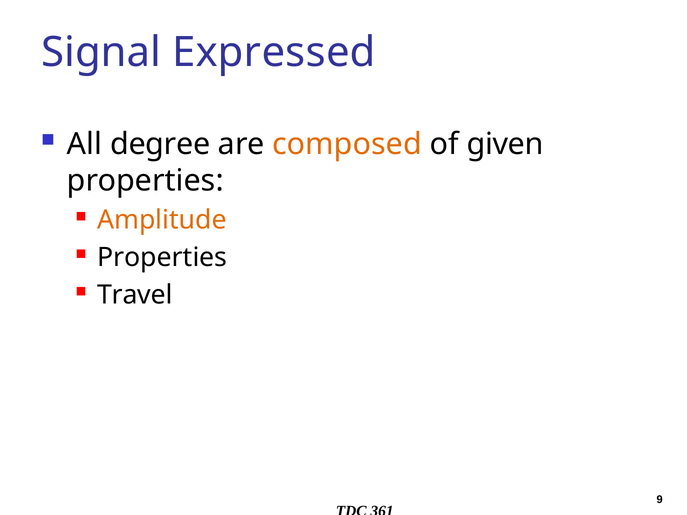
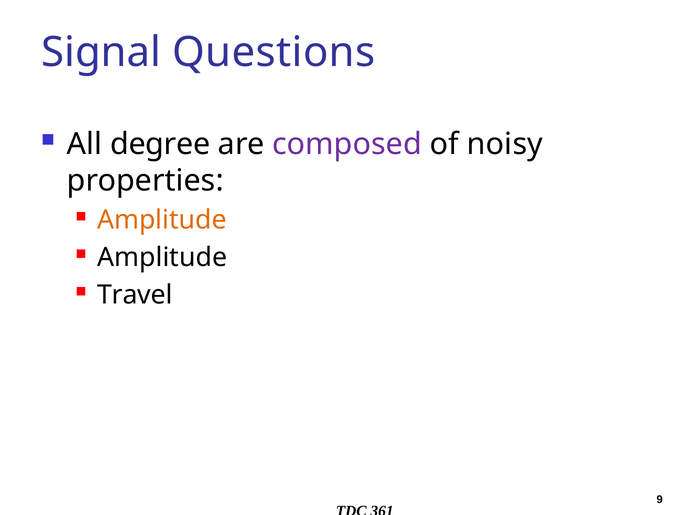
Expressed: Expressed -> Questions
composed colour: orange -> purple
given: given -> noisy
Properties at (162, 258): Properties -> Amplitude
